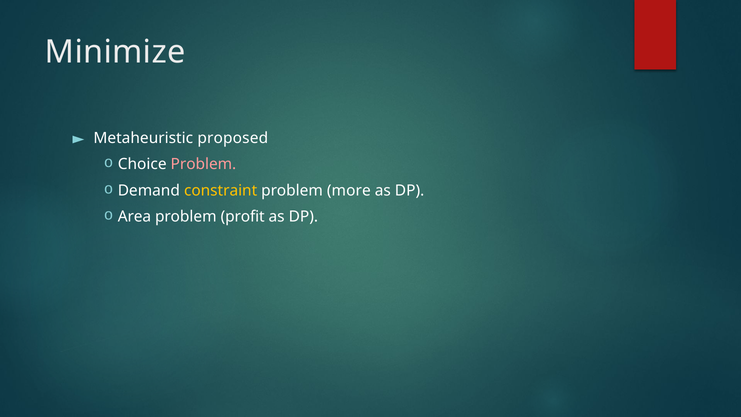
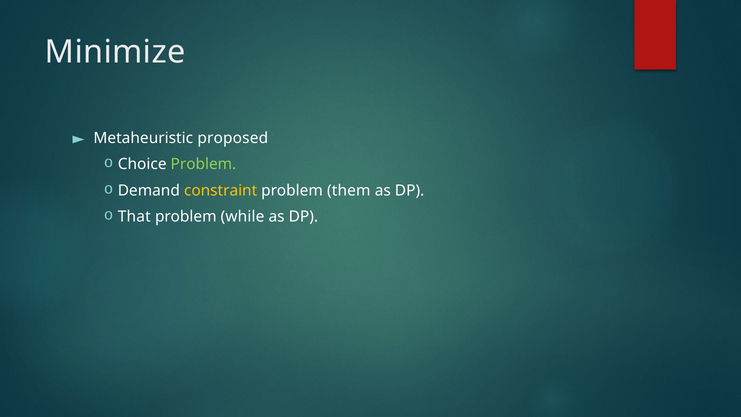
Problem at (203, 164) colour: pink -> light green
more: more -> them
Area: Area -> That
profit: profit -> while
